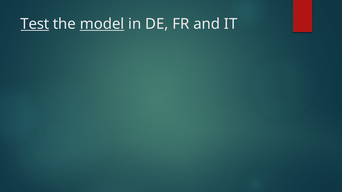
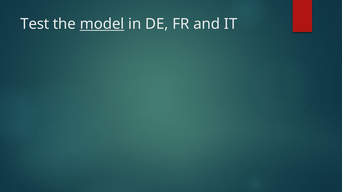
Test underline: present -> none
